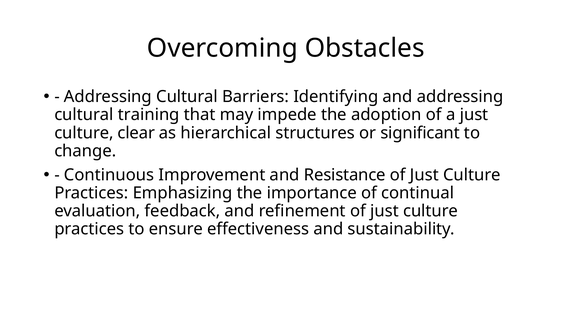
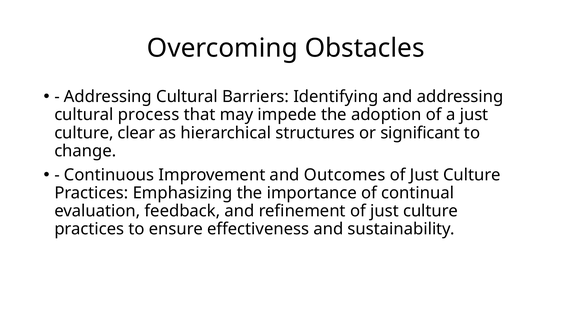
training: training -> process
Resistance: Resistance -> Outcomes
